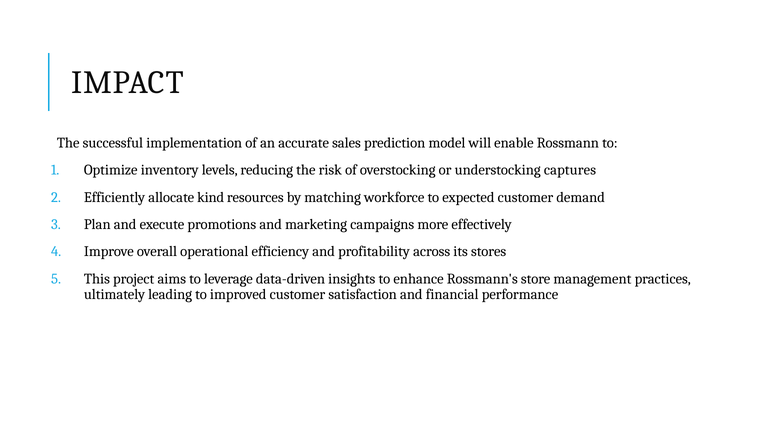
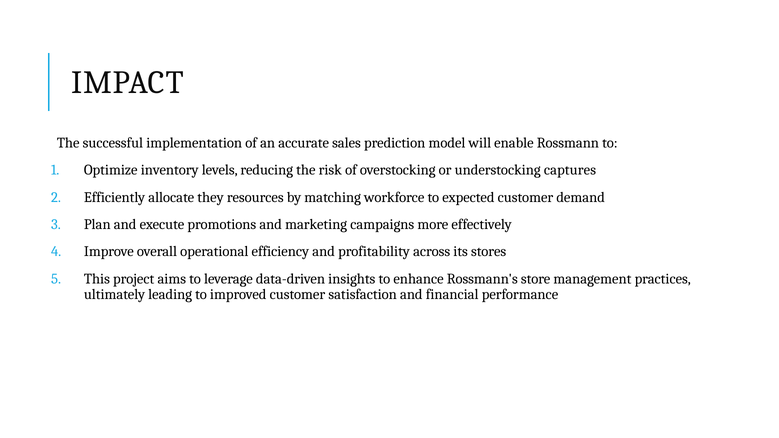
kind: kind -> they
